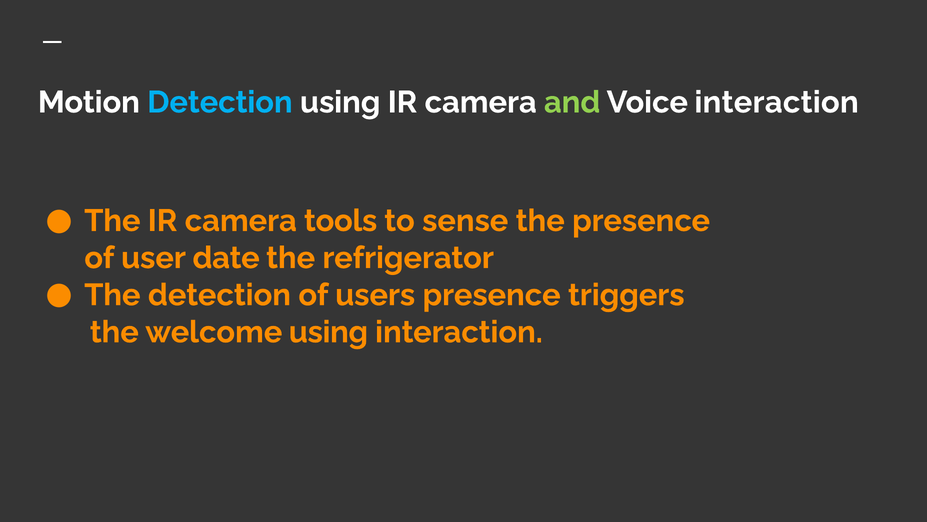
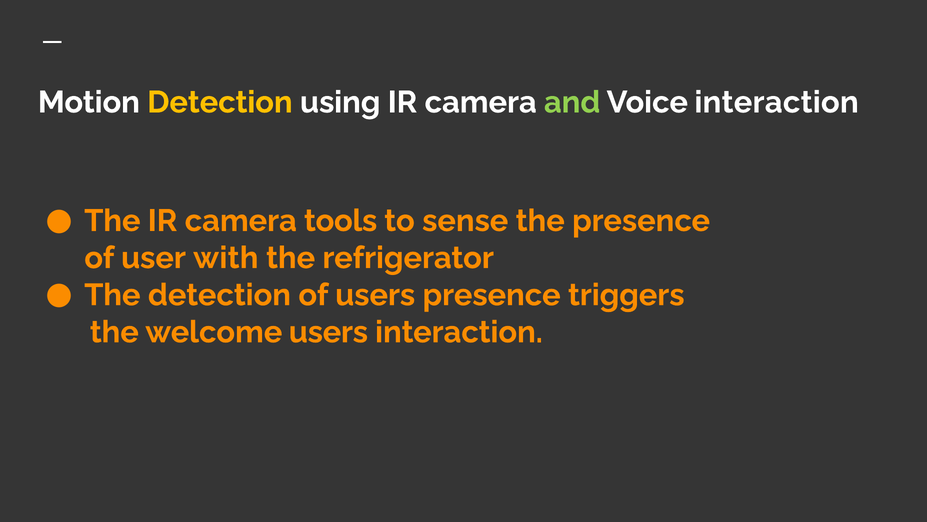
Detection at (220, 102) colour: light blue -> yellow
date: date -> with
welcome using: using -> users
